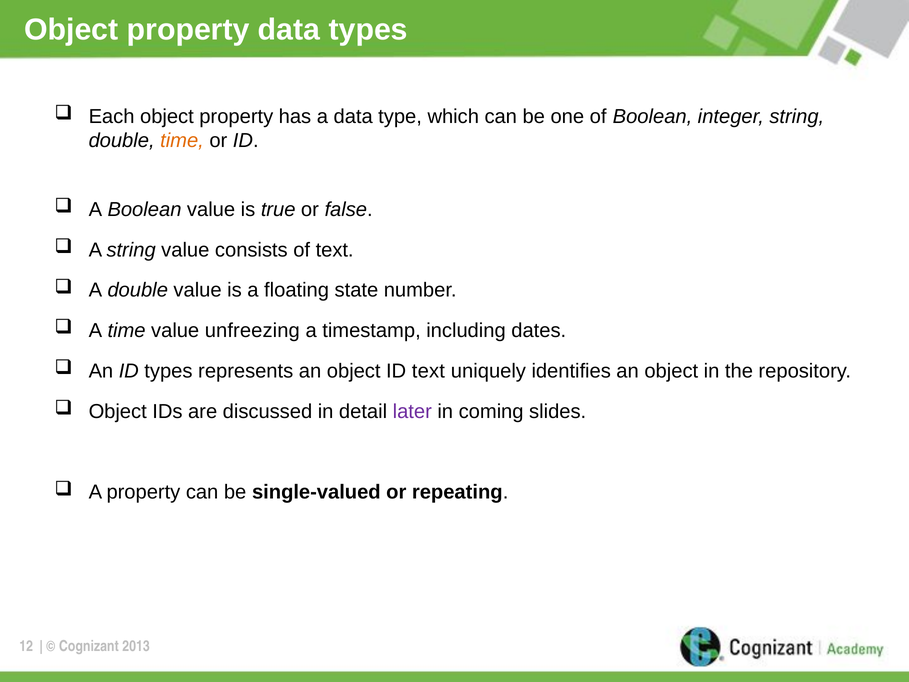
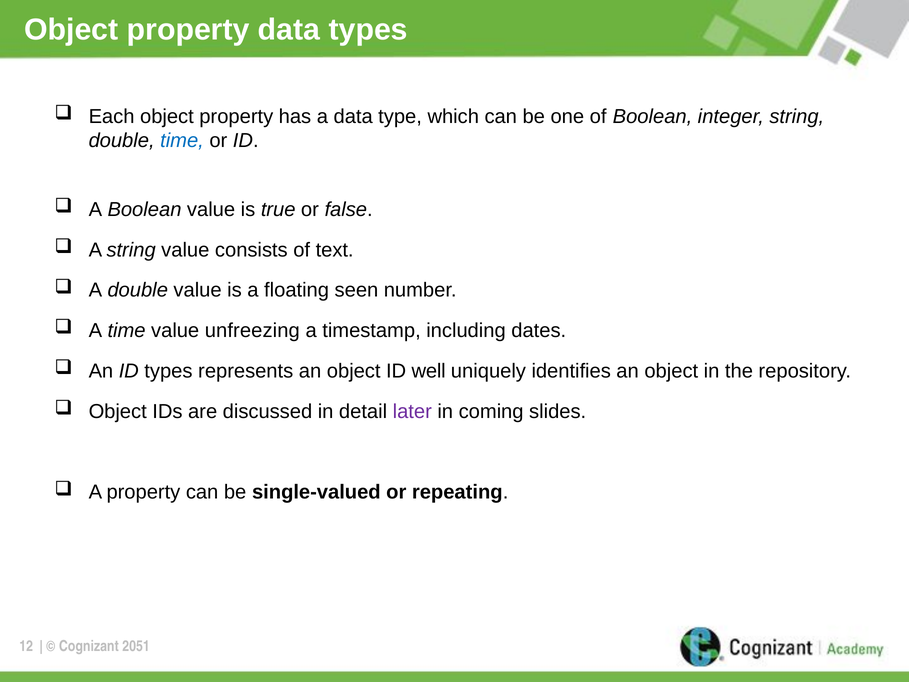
time at (182, 141) colour: orange -> blue
state: state -> seen
ID text: text -> well
2013: 2013 -> 2051
